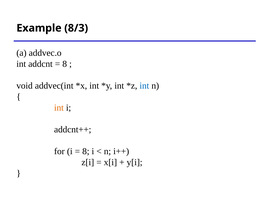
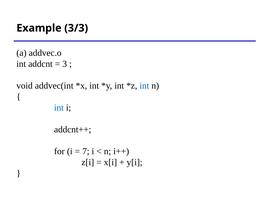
8/3: 8/3 -> 3/3
8 at (65, 64): 8 -> 3
int at (59, 108) colour: orange -> blue
8 at (86, 152): 8 -> 7
